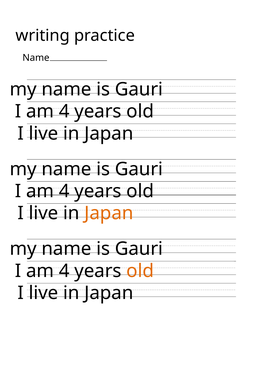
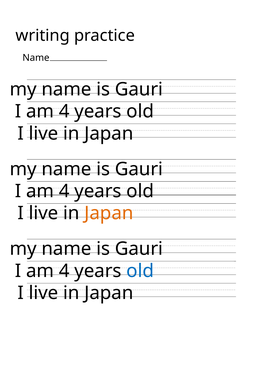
old at (140, 271) colour: orange -> blue
